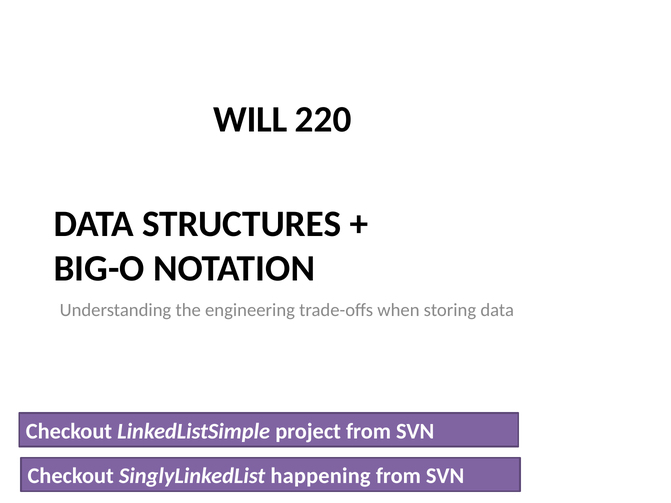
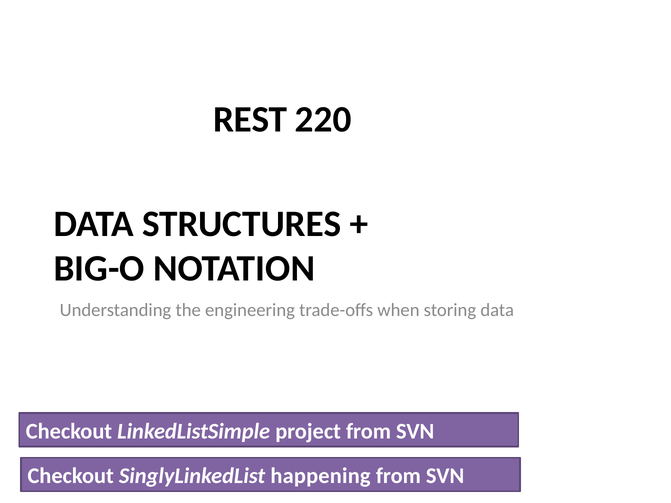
WILL: WILL -> REST
